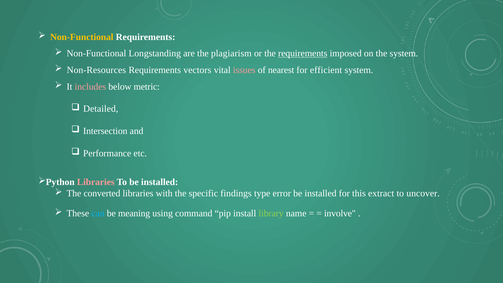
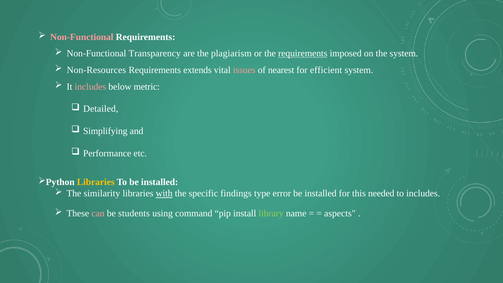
Non-Functional at (82, 37) colour: yellow -> pink
Longstanding: Longstanding -> Transparency
vectors: vectors -> extends
Intersection: Intersection -> Simplifying
Libraries at (96, 182) colour: pink -> yellow
converted: converted -> similarity
with underline: none -> present
extract: extract -> needed
to uncover: uncover -> includes
can colour: light blue -> pink
meaning: meaning -> students
involve: involve -> aspects
